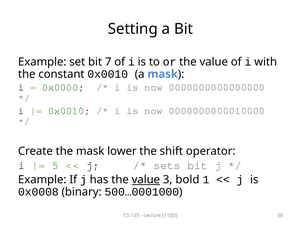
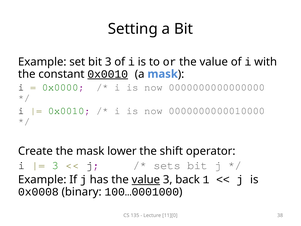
bit 7: 7 -> 3
0x0010 at (108, 74) underline: none -> present
5 at (55, 165): 5 -> 3
bold: bold -> back
500…0001000: 500…0001000 -> 100…0001000
